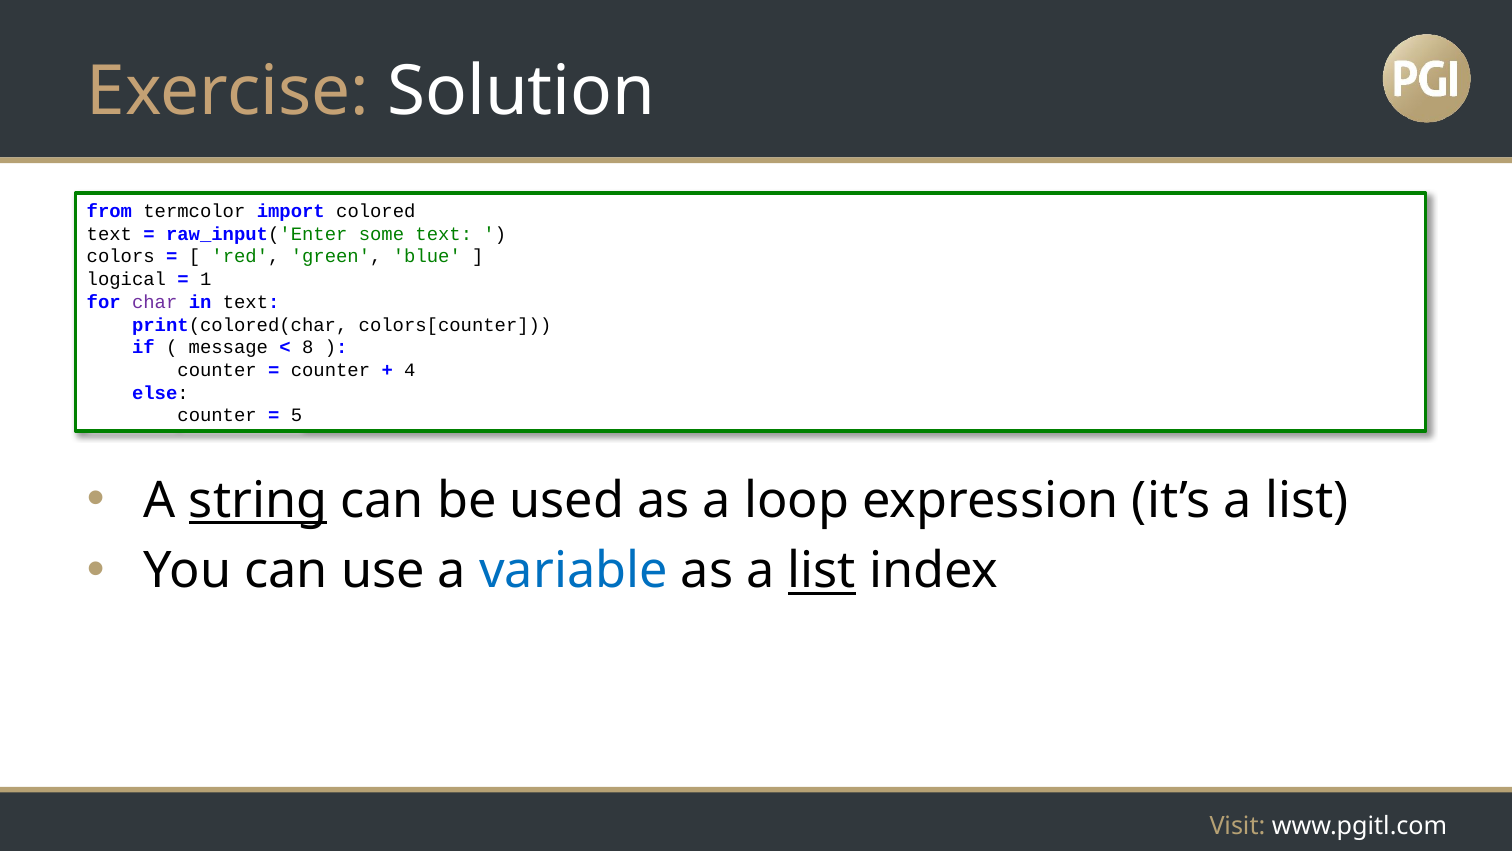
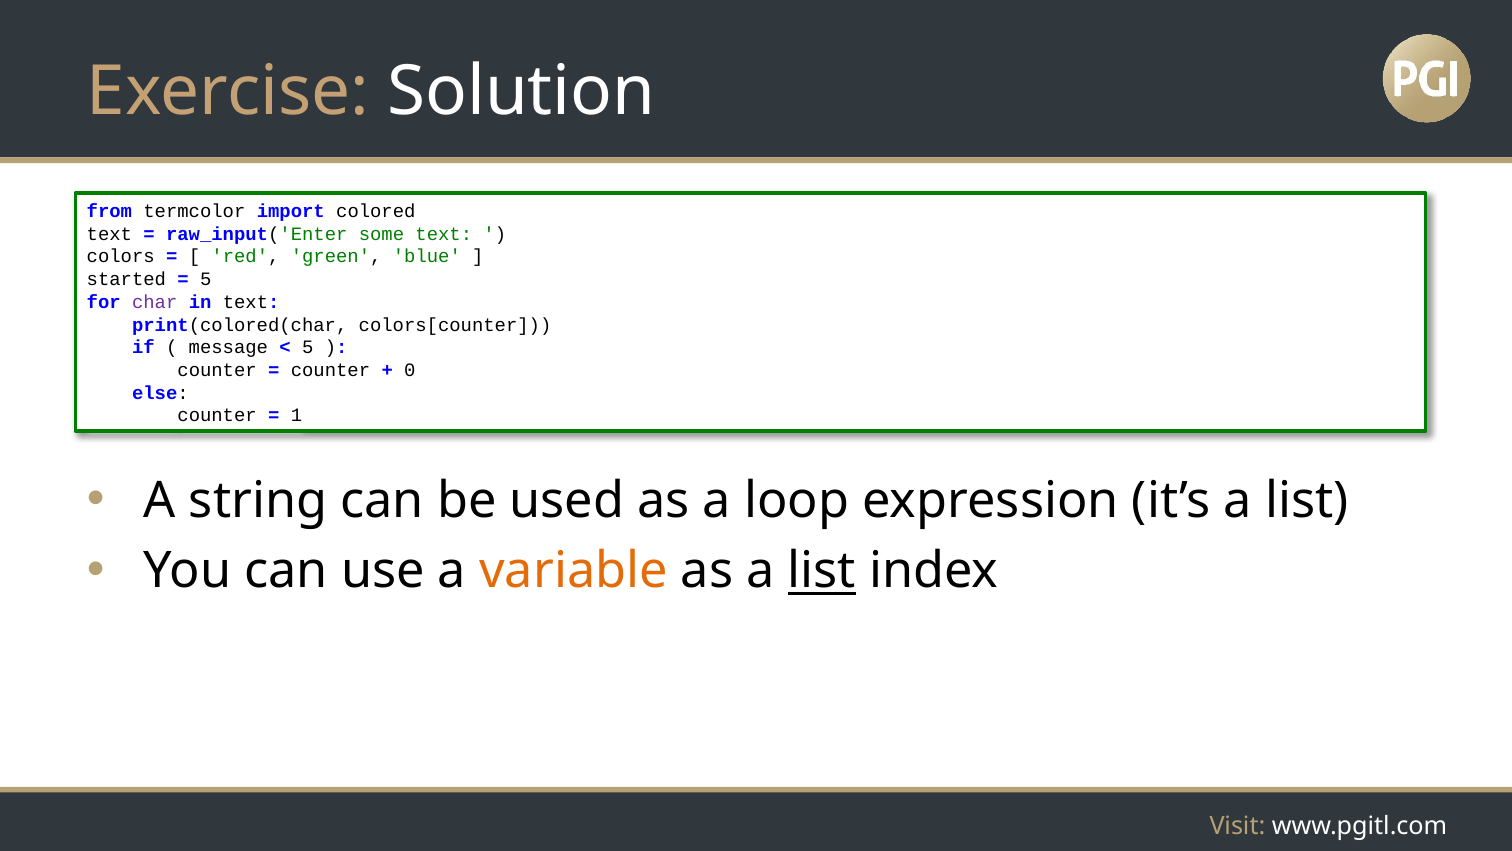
logical: logical -> started
1 at (206, 279): 1 -> 5
8 at (308, 347): 8 -> 5
4: 4 -> 0
5: 5 -> 1
string underline: present -> none
variable colour: blue -> orange
